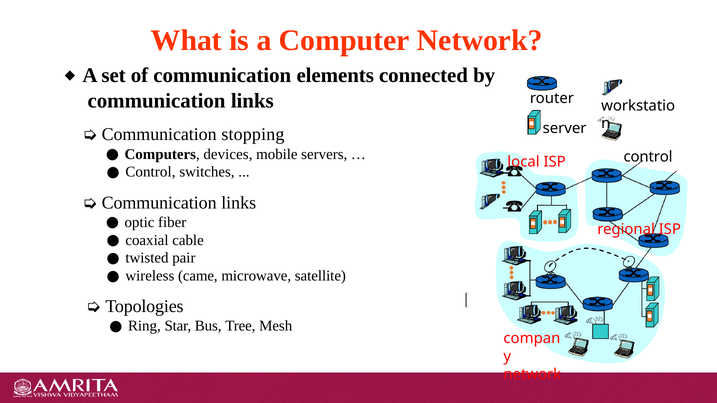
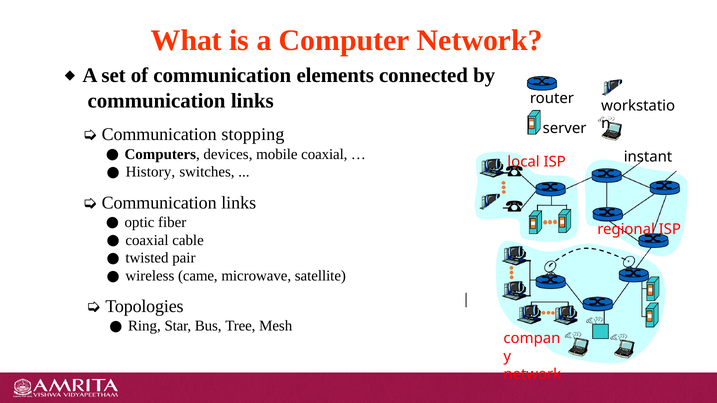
mobile servers: servers -> coaxial
control at (648, 157): control -> instant
Control at (150, 172): Control -> History
